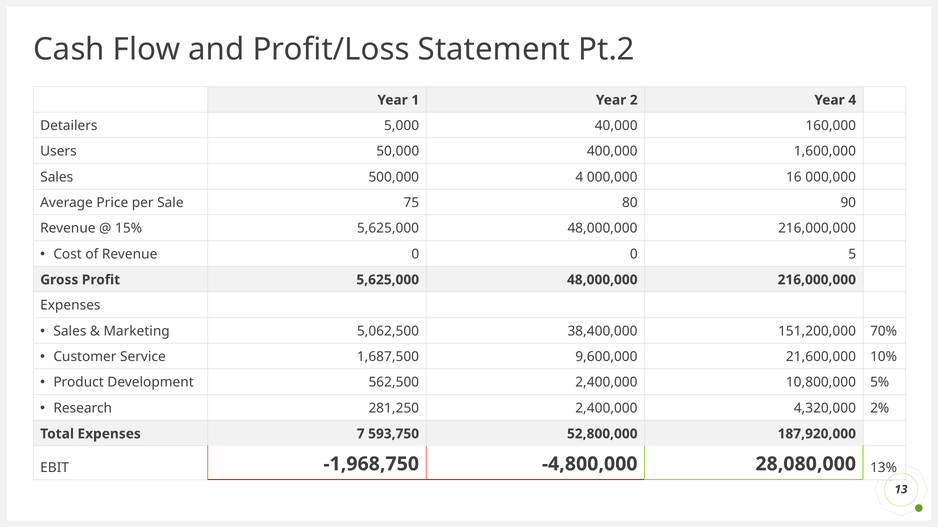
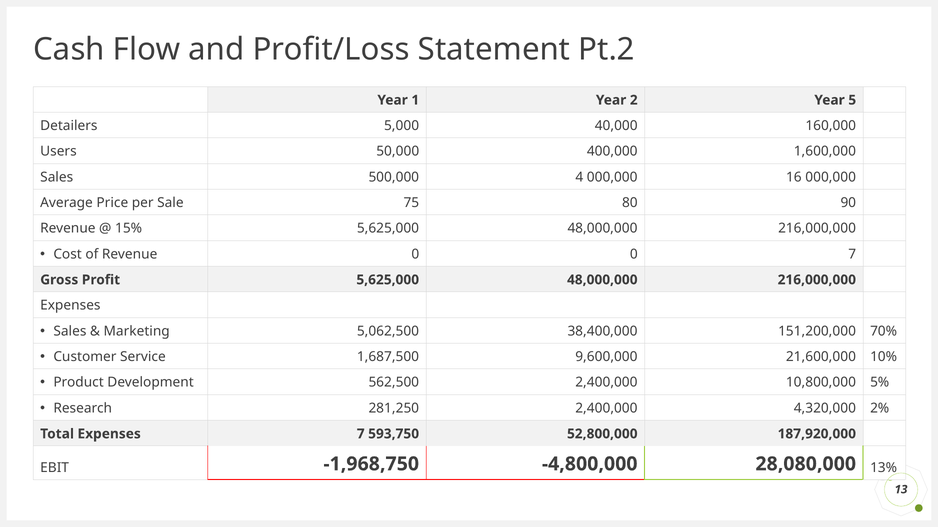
Year 4: 4 -> 5
0 5: 5 -> 7
